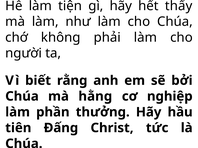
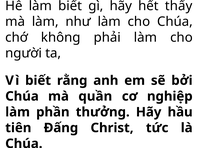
làm tiện: tiện -> biết
hằng: hằng -> quần
